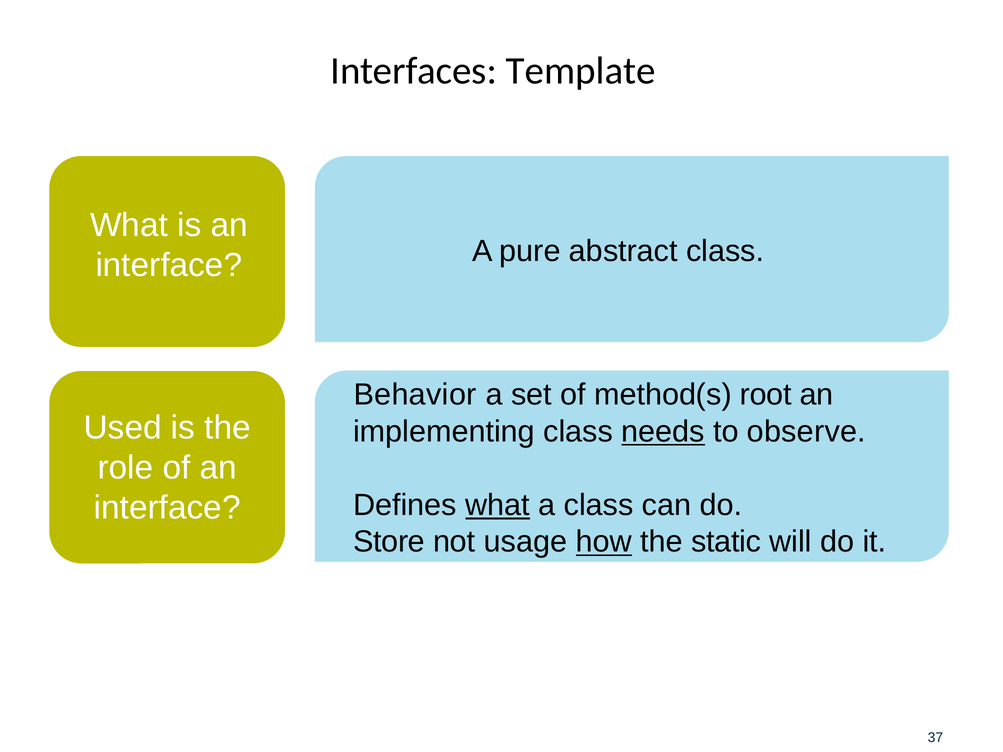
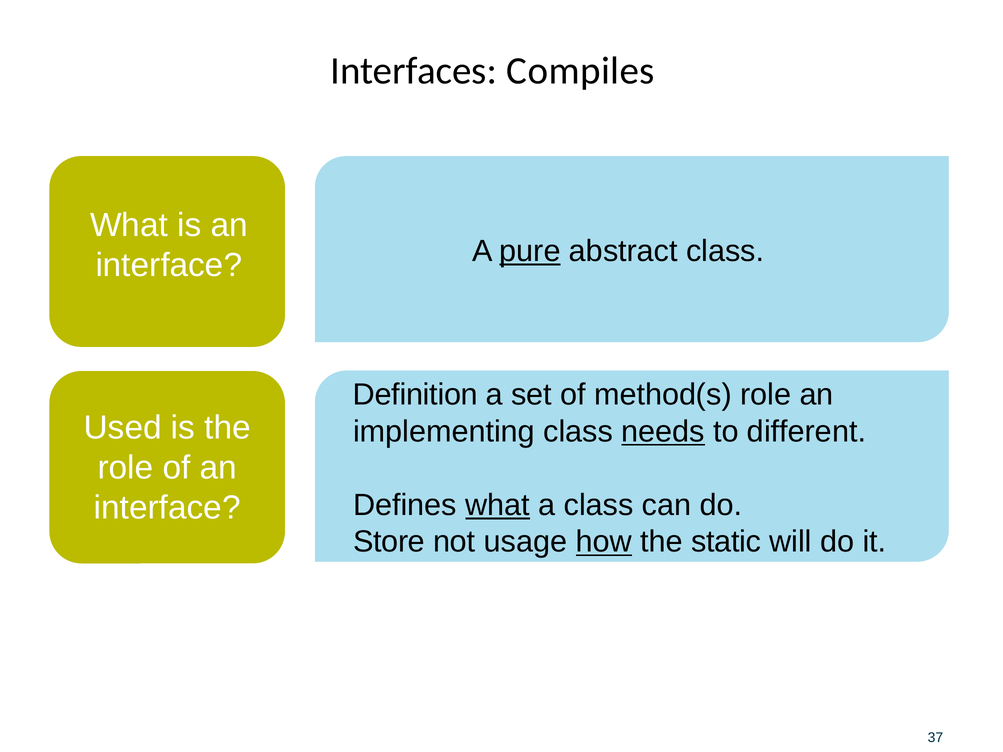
Template: Template -> Compiles
pure underline: none -> present
Behavior: Behavior -> Definition
method(s root: root -> role
observe: observe -> different
